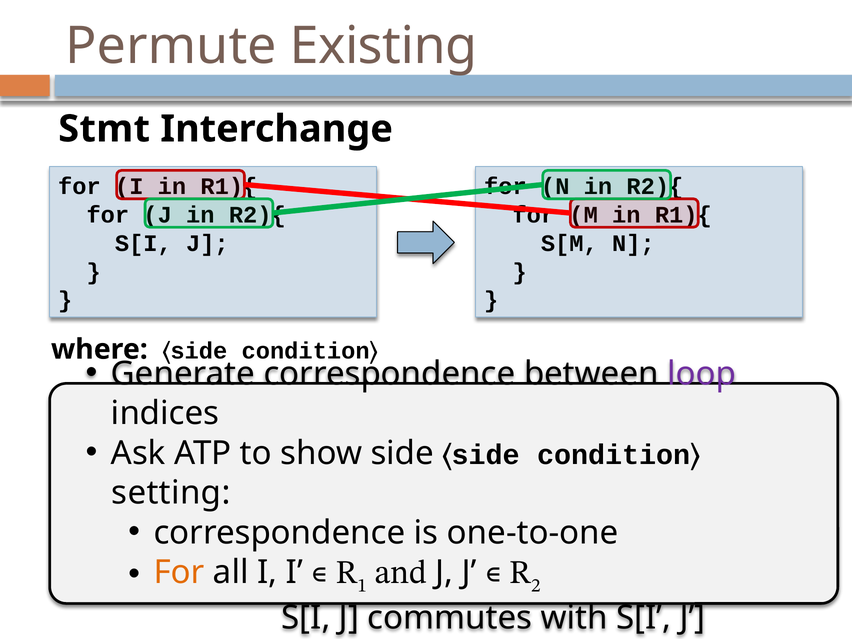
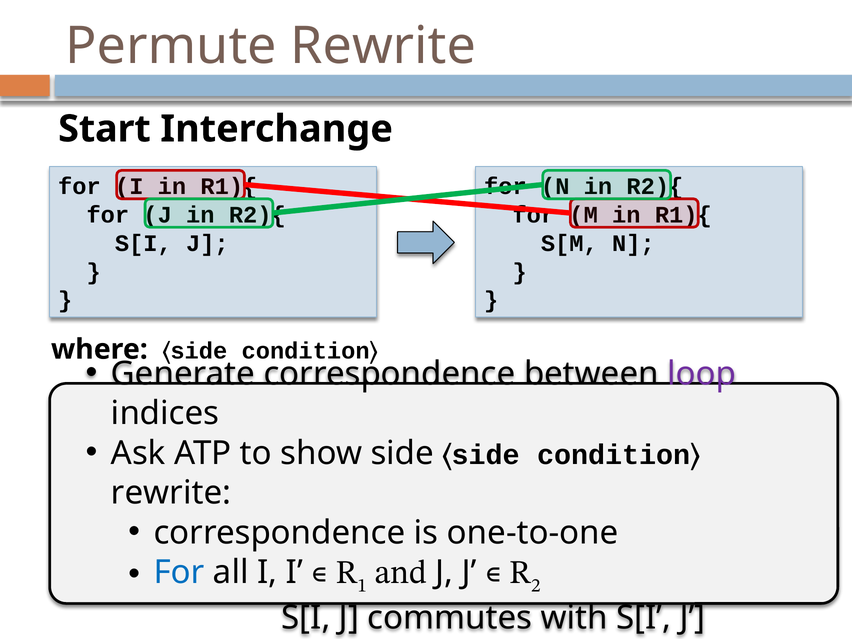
Permute Existing: Existing -> Rewrite
Stmt: Stmt -> Start
setting at (171, 493): setting -> rewrite
For at (179, 573) colour: orange -> blue
